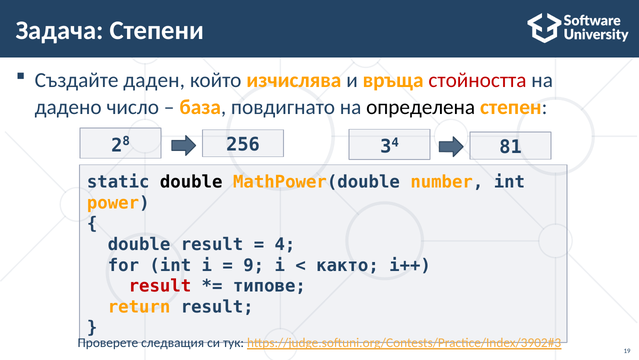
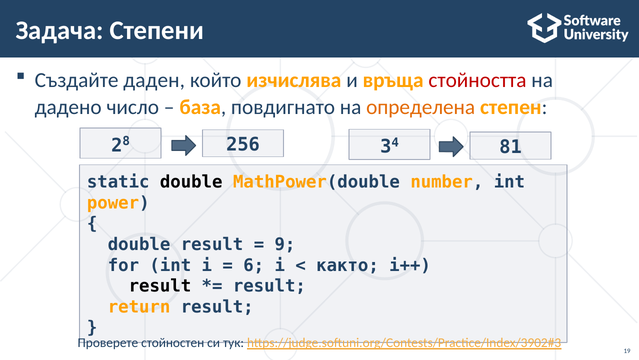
определена colour: black -> orange
4 at (285, 244): 4 -> 9
9: 9 -> 6
result at (160, 286) colour: red -> black
типове at (269, 286): типове -> result
следващия: следващия -> стойностен
